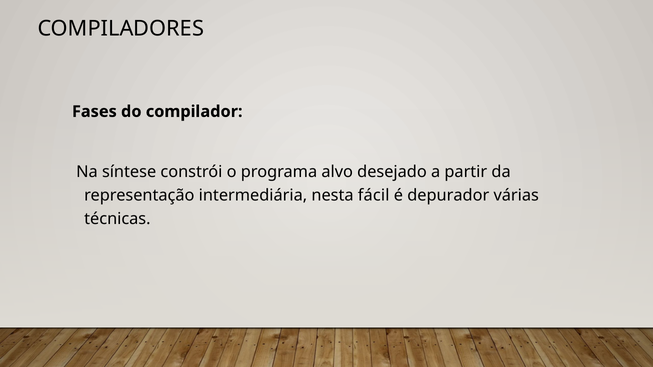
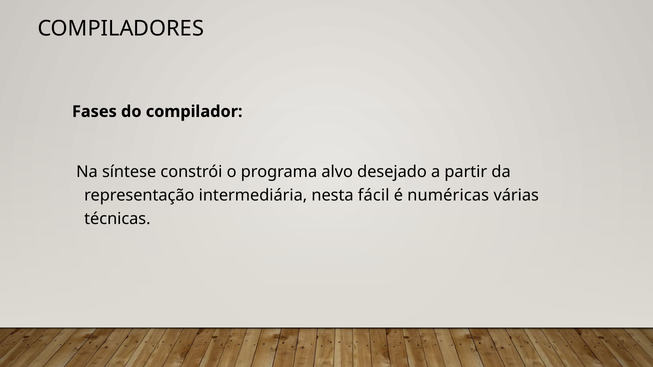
depurador: depurador -> numéricas
